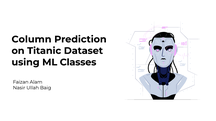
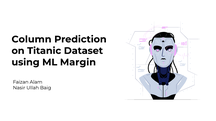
Classes: Classes -> Margin
